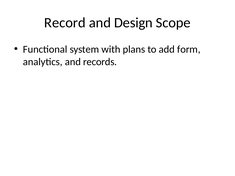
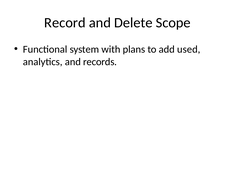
Design: Design -> Delete
form: form -> used
